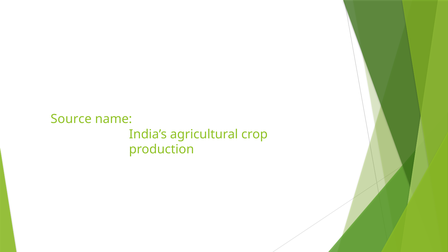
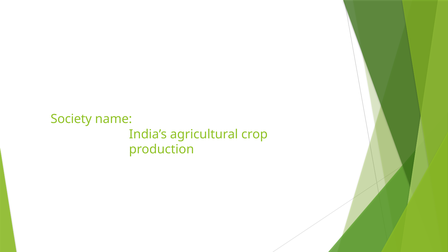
Source: Source -> Society
